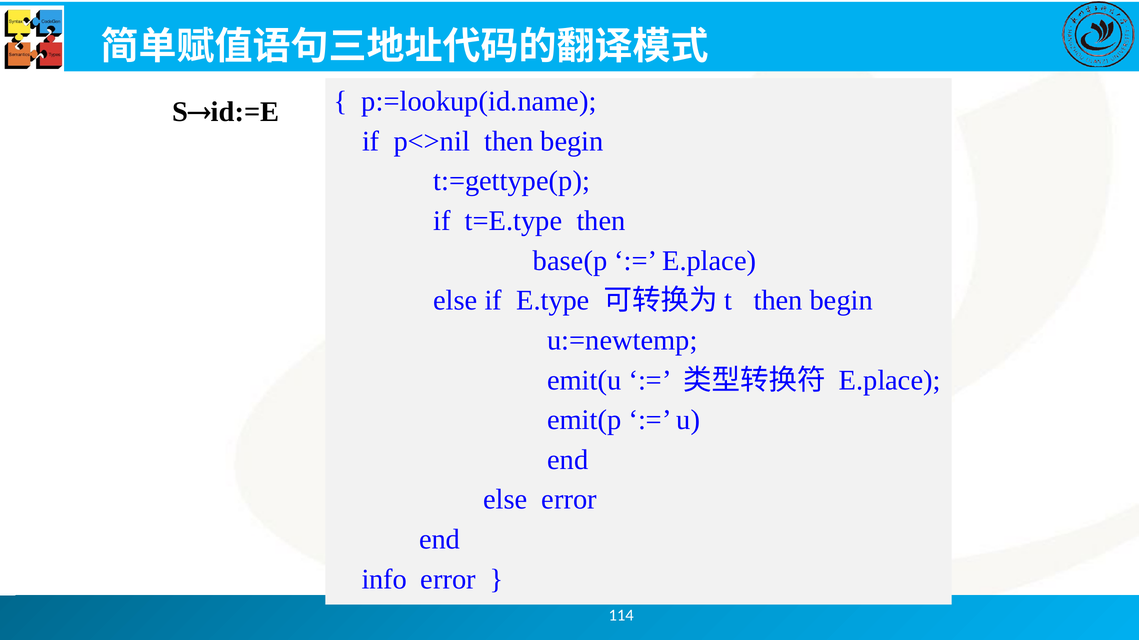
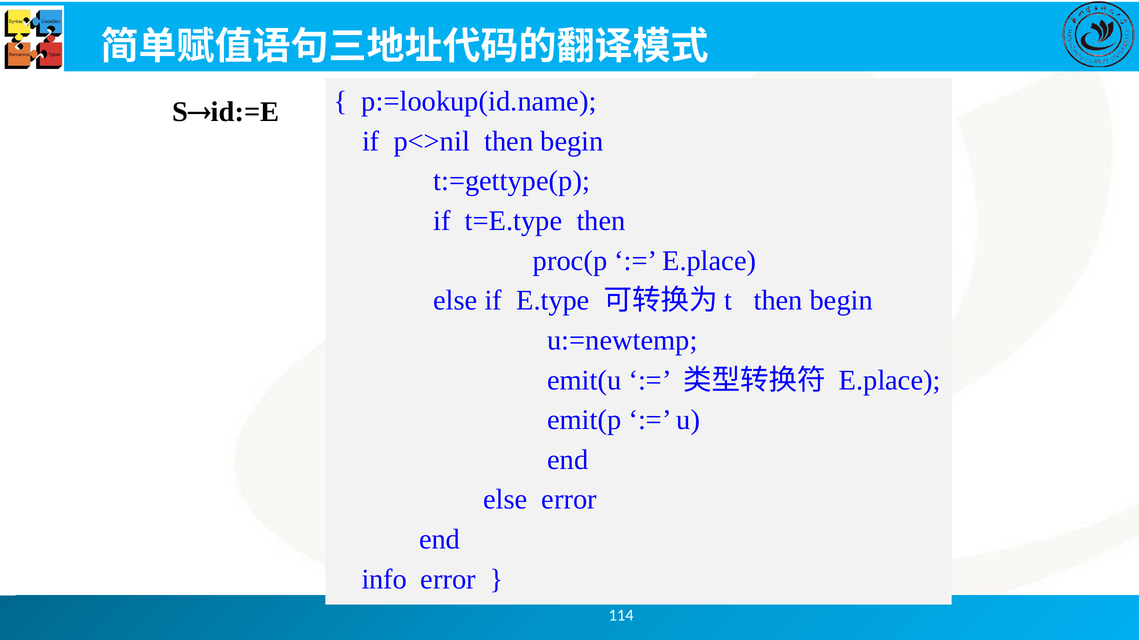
base(p: base(p -> proc(p
